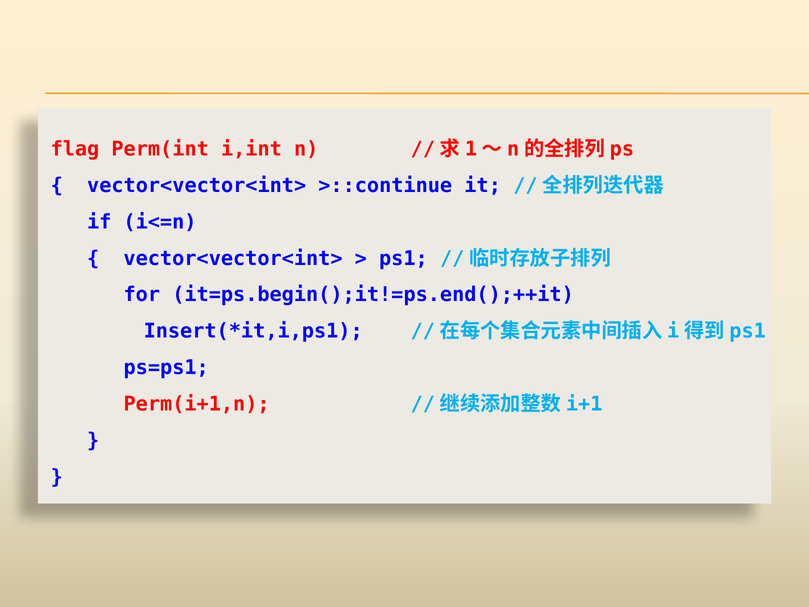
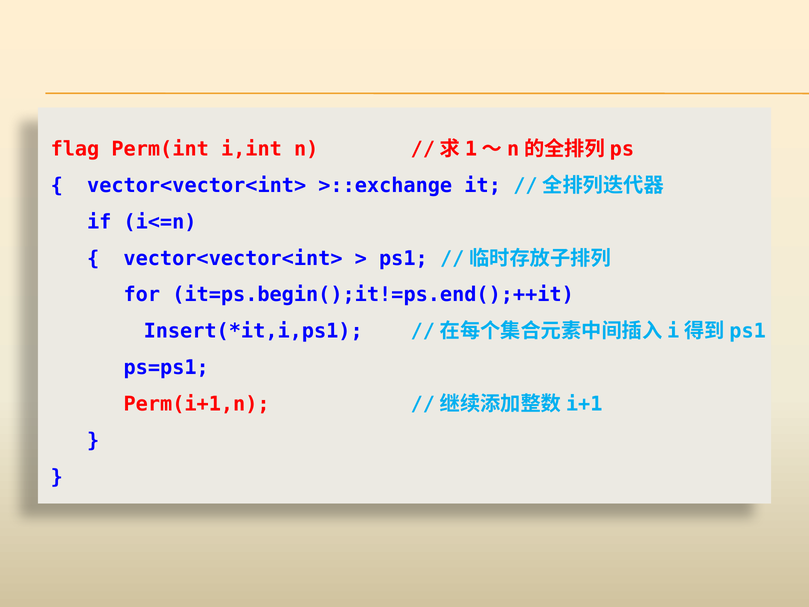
>::continue: >::continue -> >::exchange
